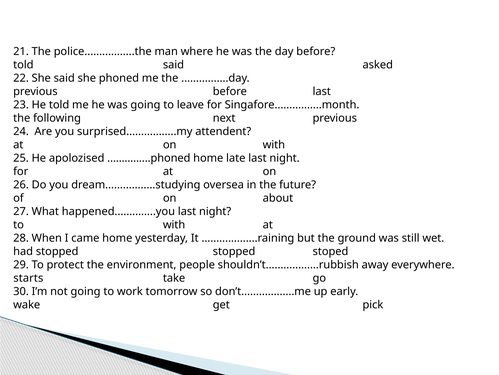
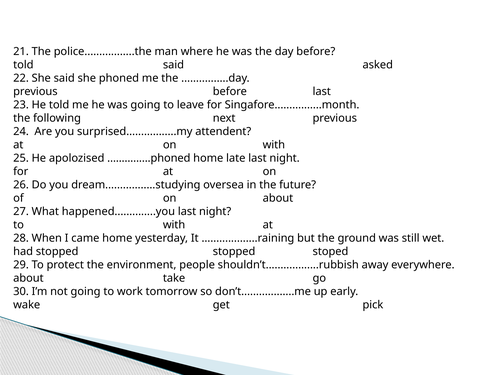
starts at (28, 278): starts -> about
